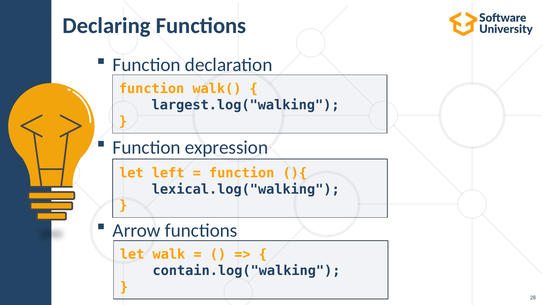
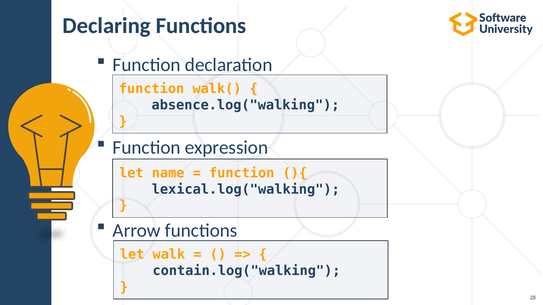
largest.log("walking: largest.log("walking -> absence.log("walking
left: left -> name
